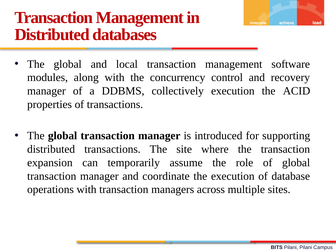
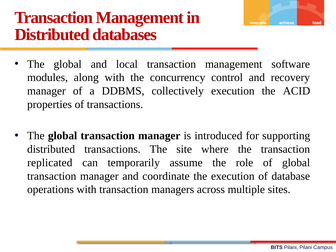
expansion: expansion -> replicated
